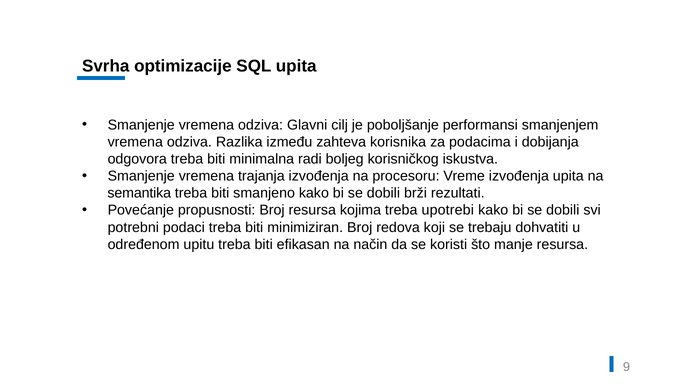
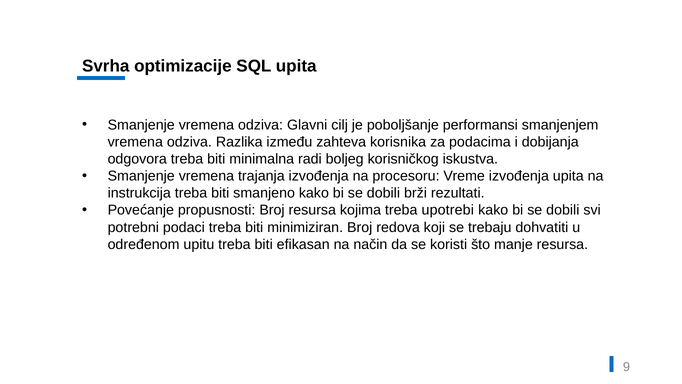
semantika: semantika -> instrukcija
